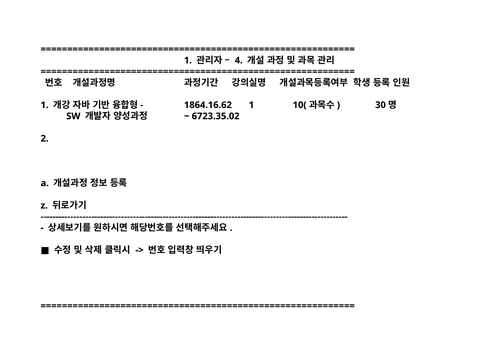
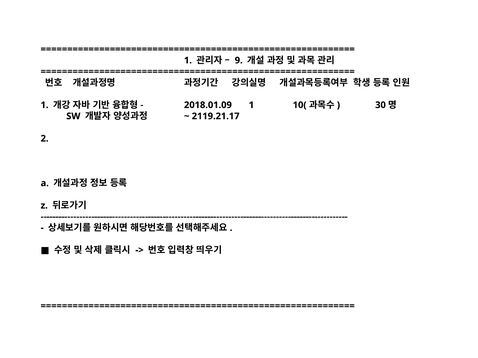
4: 4 -> 9
1864.16.62: 1864.16.62 -> 2018.01.09
6723.35.02: 6723.35.02 -> 2119.21.17
